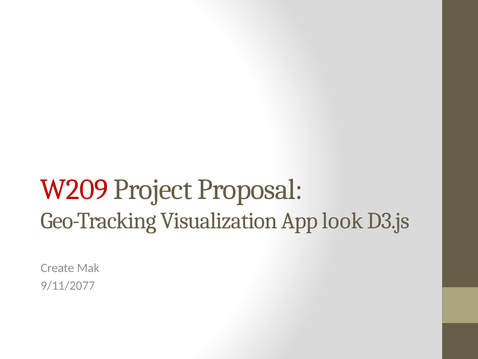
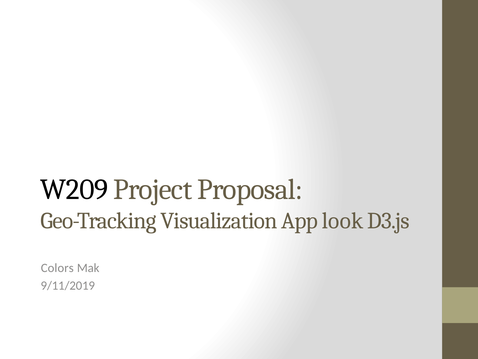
W209 colour: red -> black
Create: Create -> Colors
9/11/2077: 9/11/2077 -> 9/11/2019
